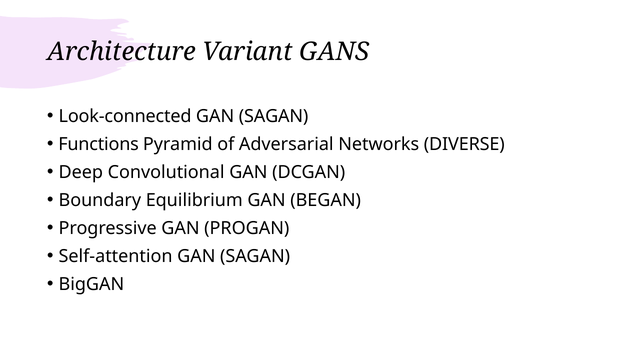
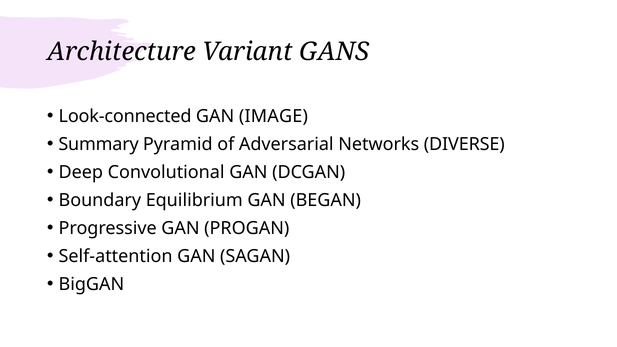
SAGAN at (274, 116): SAGAN -> IMAGE
Functions: Functions -> Summary
